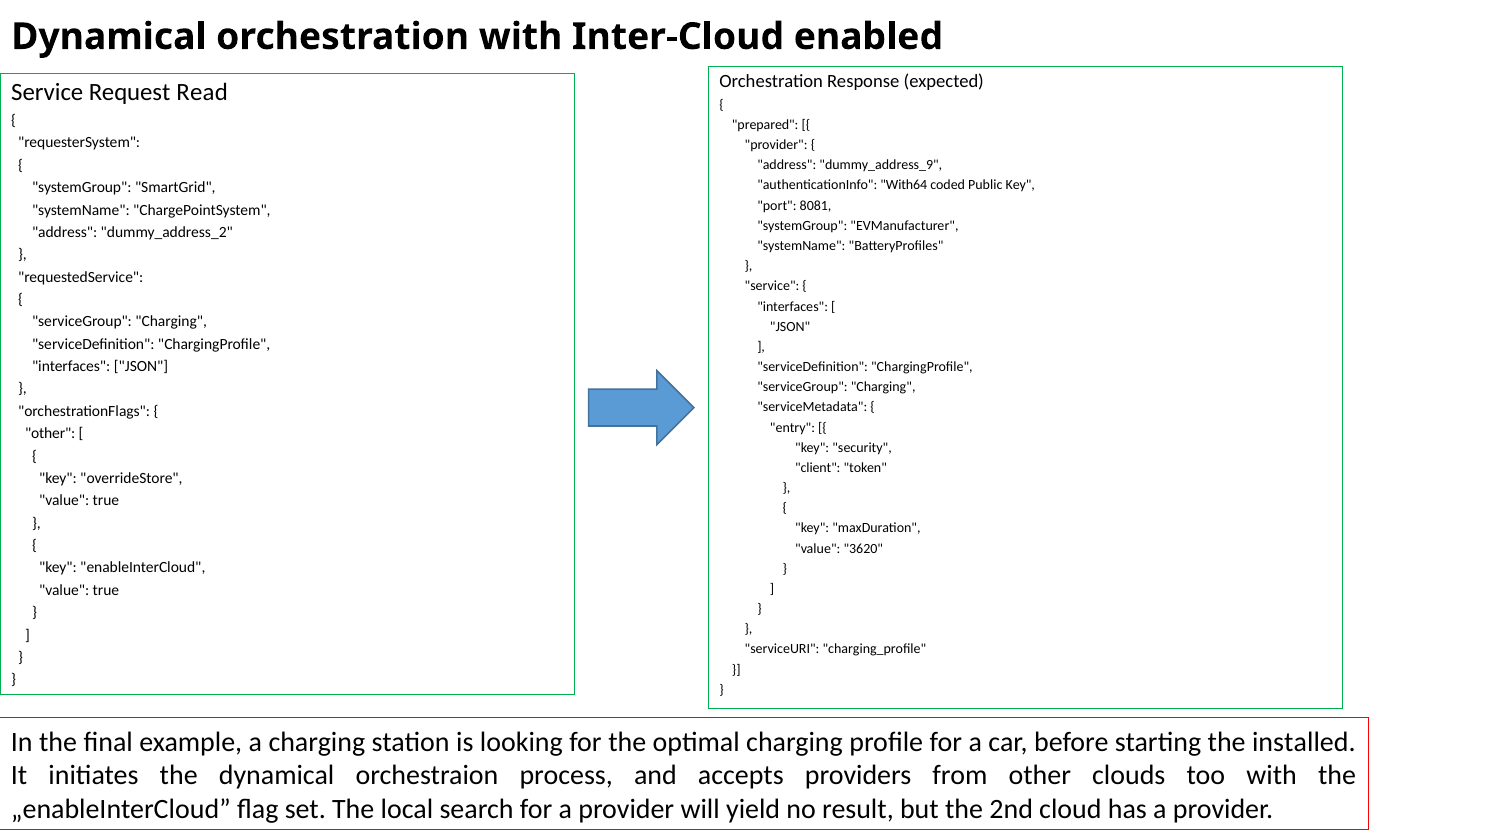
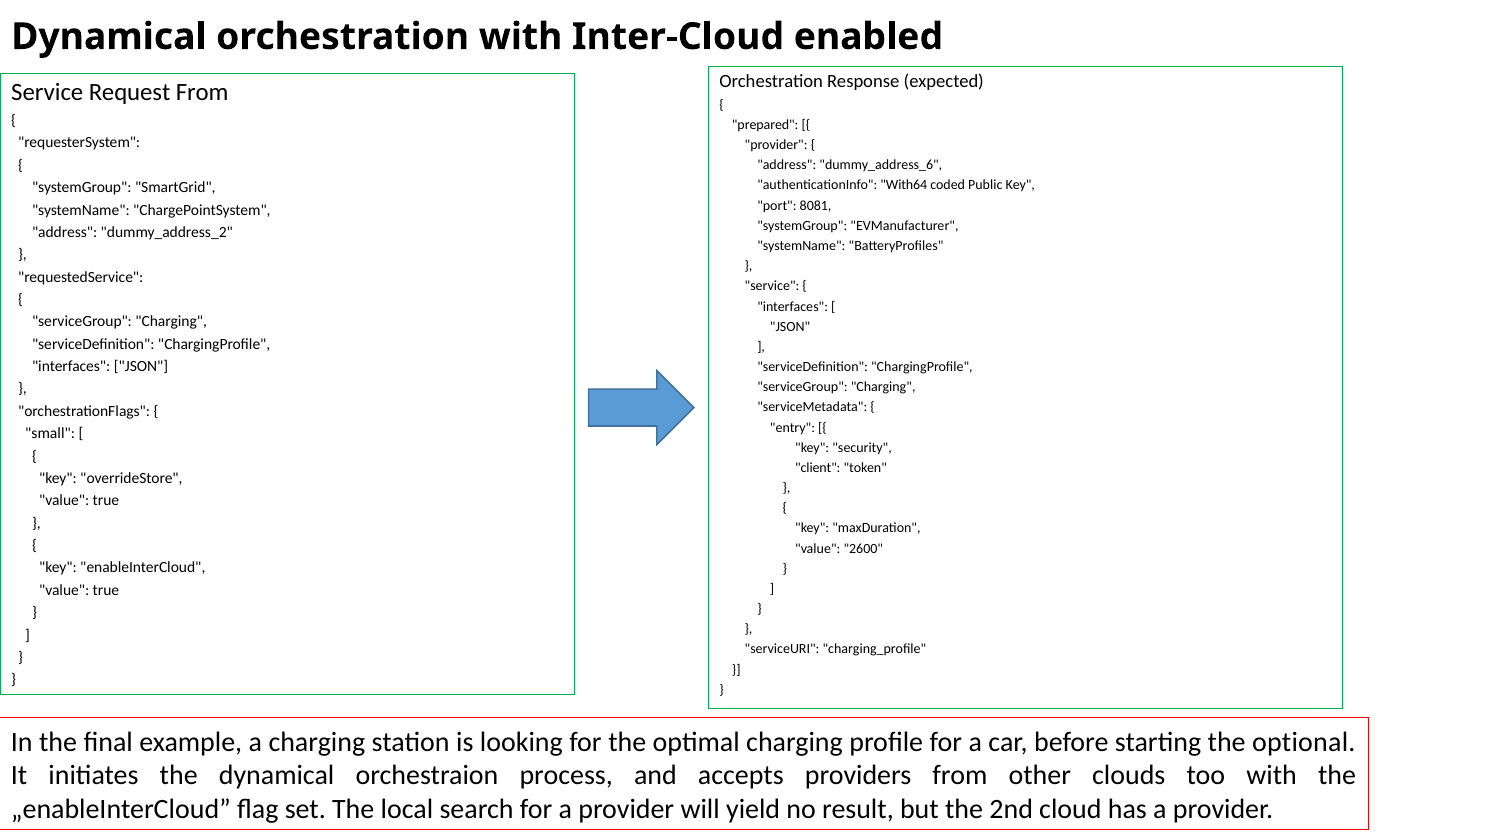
Request Read: Read -> From
dummy_address_9: dummy_address_9 -> dummy_address_6
other at (50, 434): other -> small
3620: 3620 -> 2600
installed: installed -> optional
